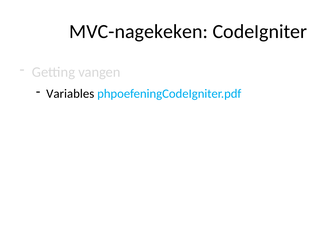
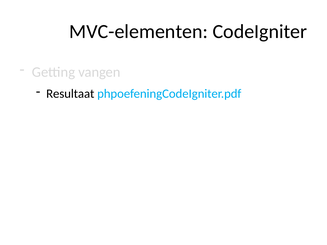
MVC-nagekeken: MVC-nagekeken -> MVC-elementen
Variables: Variables -> Resultaat
